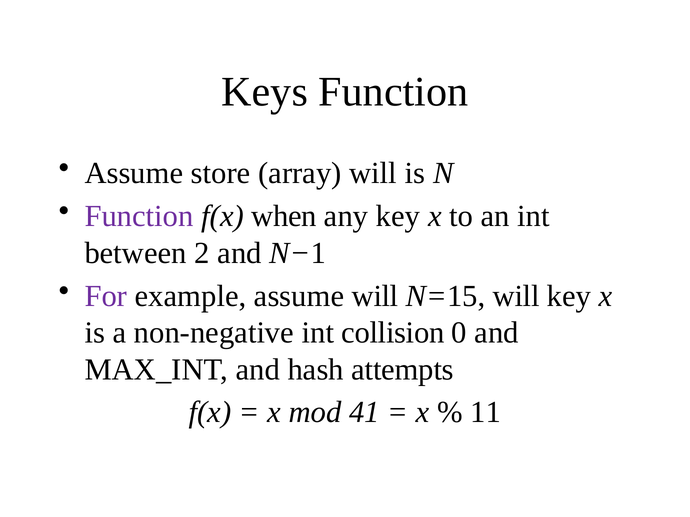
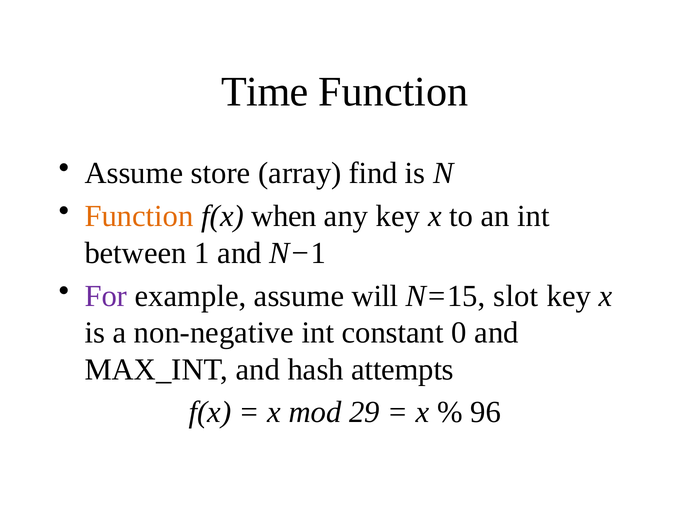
Keys: Keys -> Time
array will: will -> find
Function at (139, 216) colour: purple -> orange
2: 2 -> 1
N=15 will: will -> slot
collision: collision -> constant
41: 41 -> 29
11: 11 -> 96
